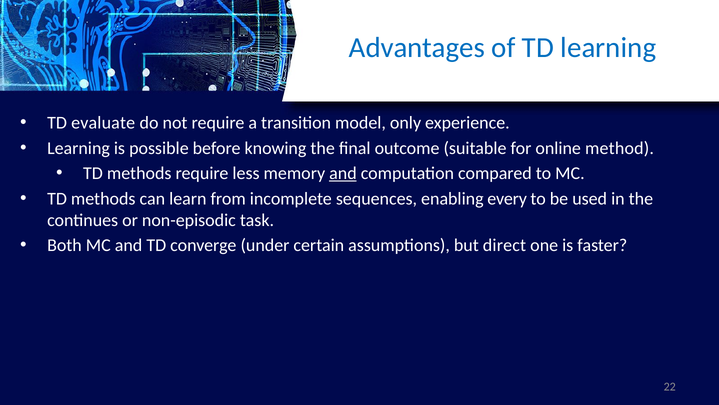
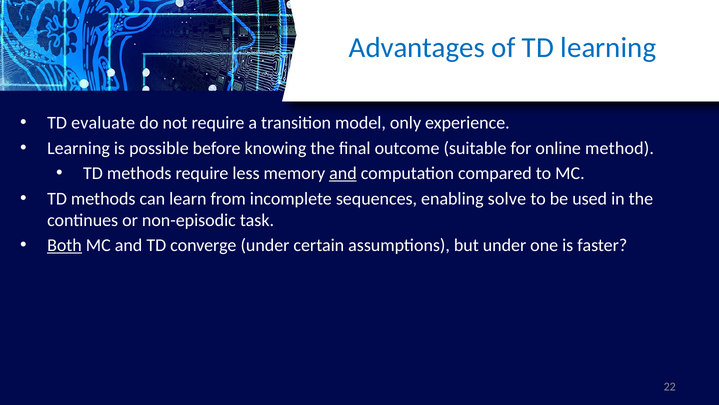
every: every -> solve
Both underline: none -> present
but direct: direct -> under
